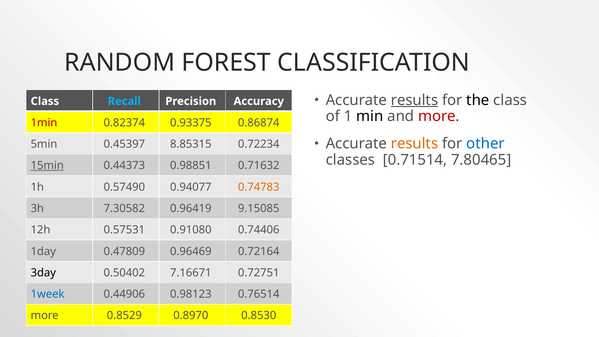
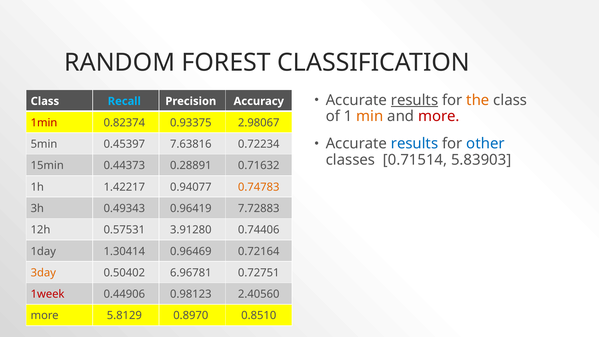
the colour: black -> orange
min colour: black -> orange
0.86874: 0.86874 -> 2.98067
results at (415, 144) colour: orange -> blue
8.85315: 8.85315 -> 7.63816
7.80465: 7.80465 -> 5.83903
15min underline: present -> none
0.98851: 0.98851 -> 0.28891
0.57490: 0.57490 -> 1.42217
7.30582: 7.30582 -> 0.49343
9.15085: 9.15085 -> 7.72883
0.91080: 0.91080 -> 3.91280
0.47809: 0.47809 -> 1.30414
3day colour: black -> orange
7.16671: 7.16671 -> 6.96781
1week colour: blue -> red
0.76514: 0.76514 -> 2.40560
0.8529: 0.8529 -> 5.8129
0.8530: 0.8530 -> 0.8510
